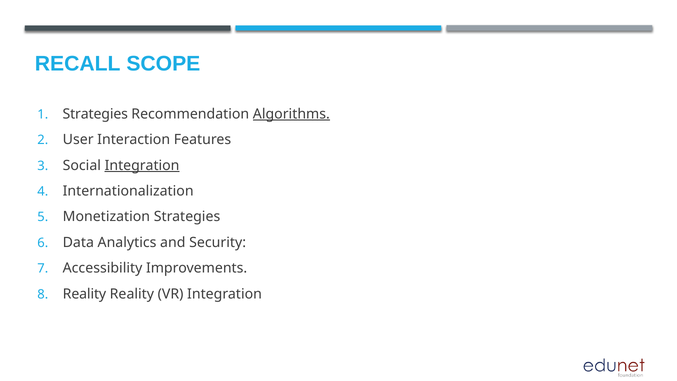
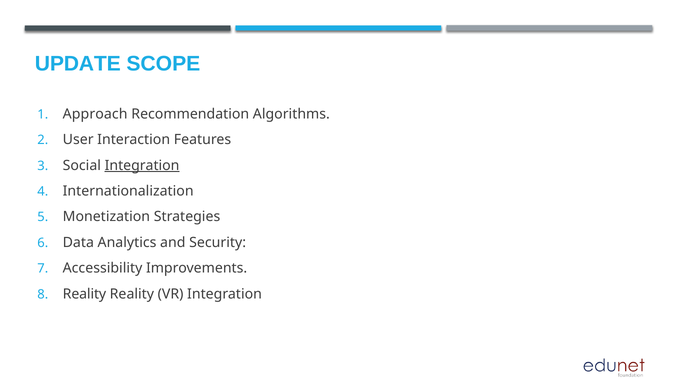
RECALL: RECALL -> UPDATE
Strategies at (95, 114): Strategies -> Approach
Algorithms underline: present -> none
